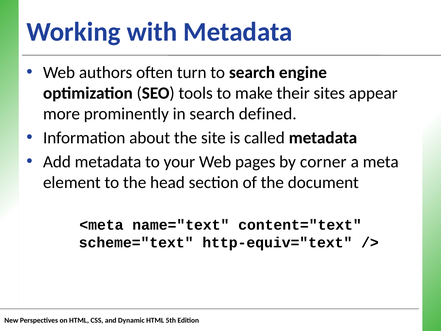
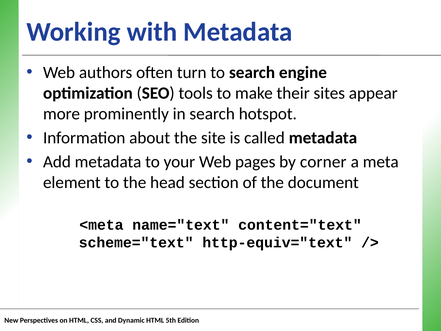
defined: defined -> hotspot
